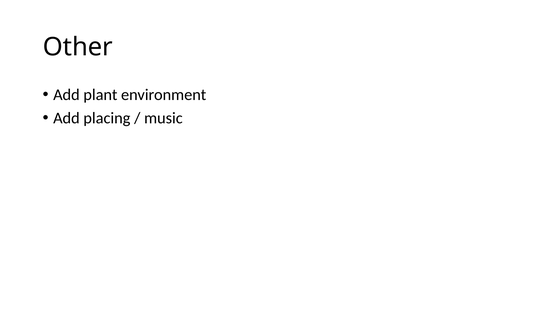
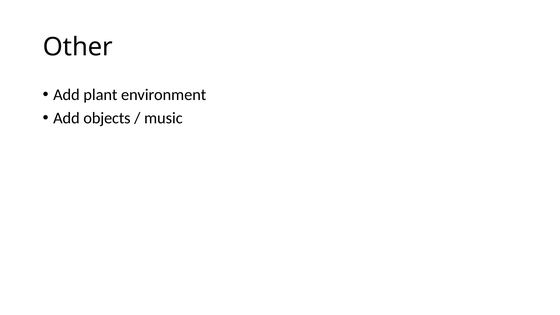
placing: placing -> objects
